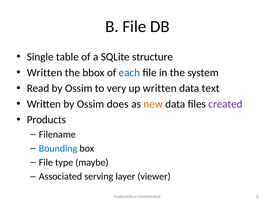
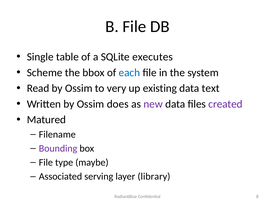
structure: structure -> executes
Written at (45, 73): Written -> Scheme
up written: written -> existing
new colour: orange -> purple
Products: Products -> Matured
Bounding colour: blue -> purple
viewer: viewer -> library
